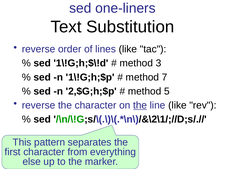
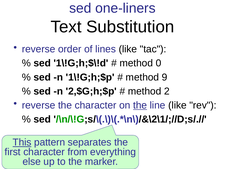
3: 3 -> 0
7: 7 -> 9
5: 5 -> 2
This underline: none -> present
